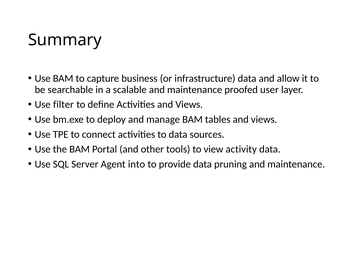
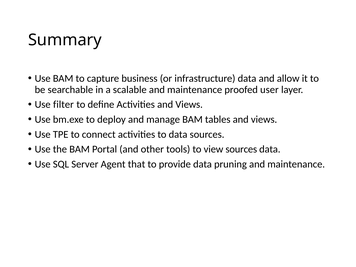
view activity: activity -> sources
into: into -> that
